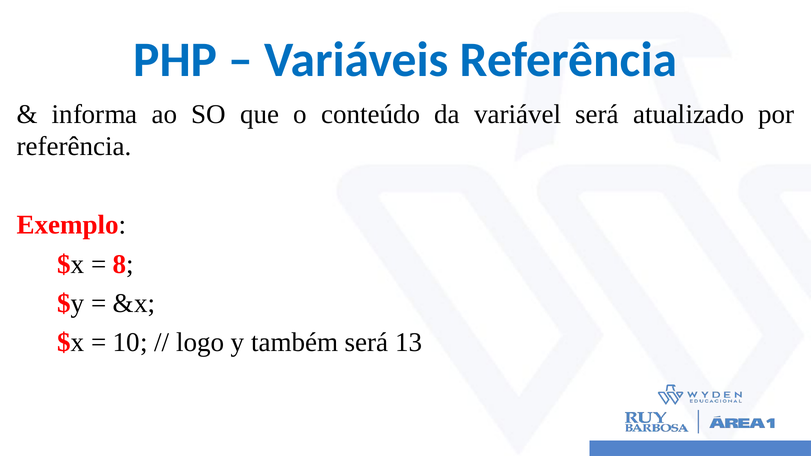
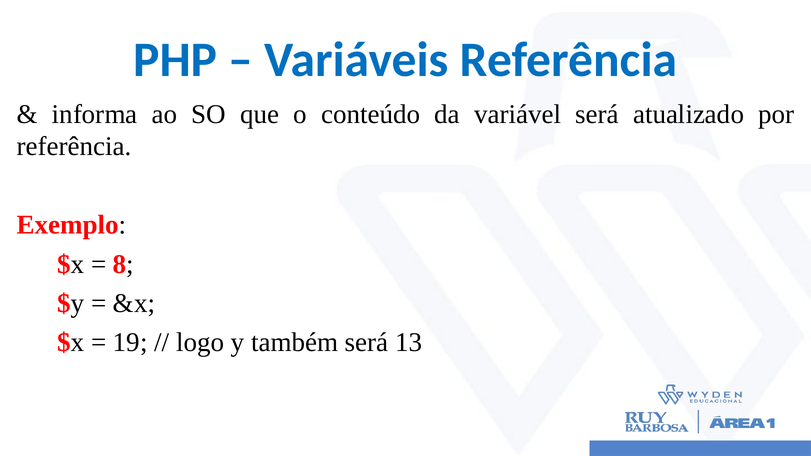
10: 10 -> 19
